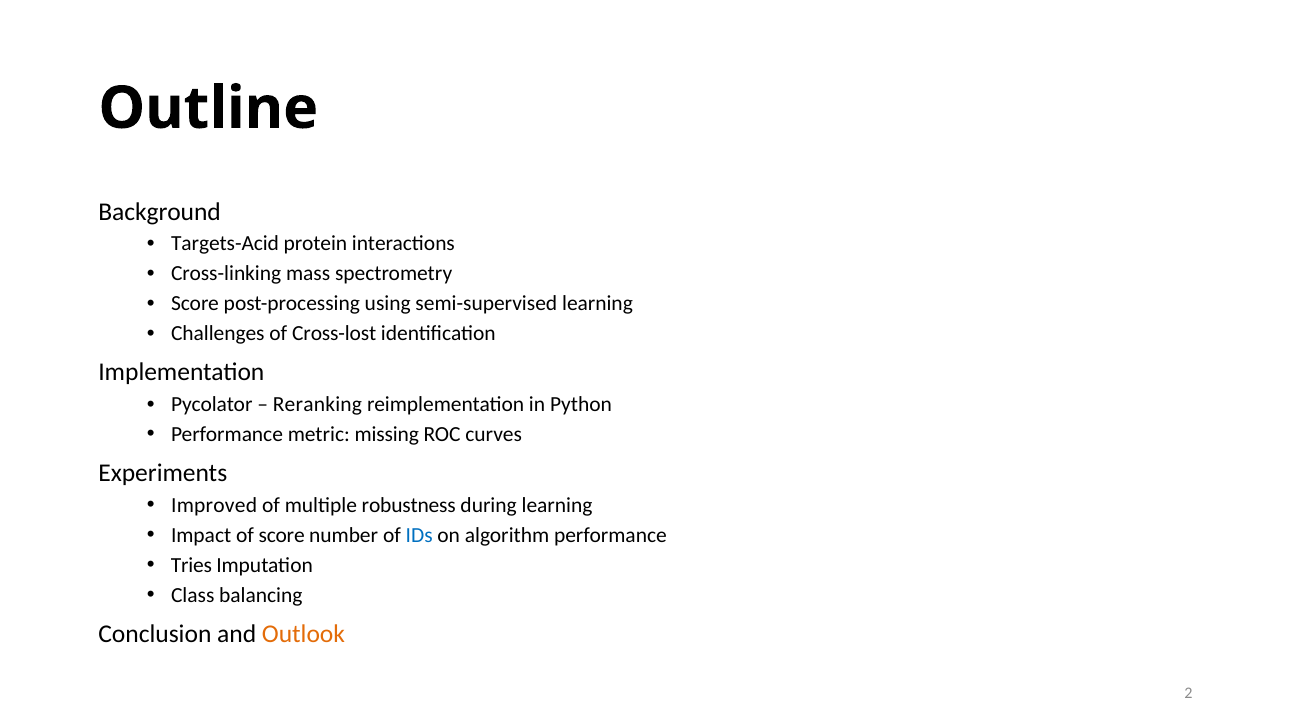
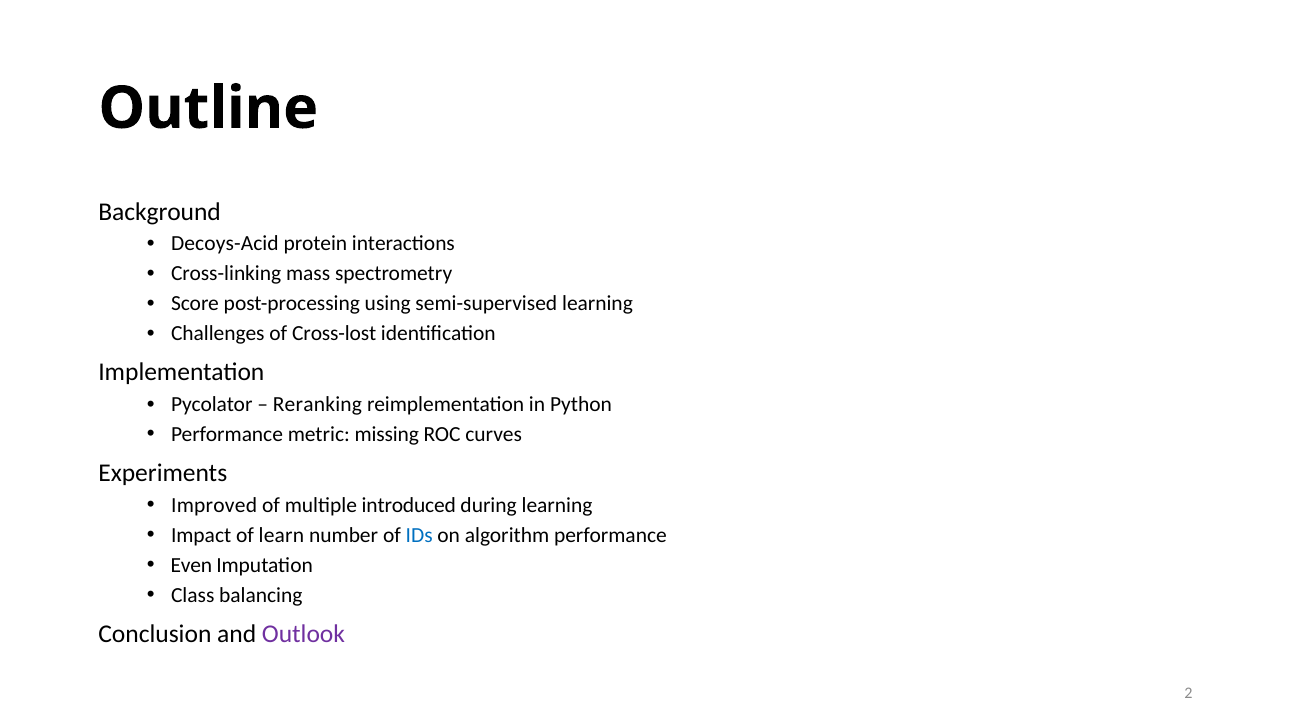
Targets-Acid: Targets-Acid -> Decoys-Acid
robustness: robustness -> introduced
of score: score -> learn
Tries: Tries -> Even
Outlook colour: orange -> purple
